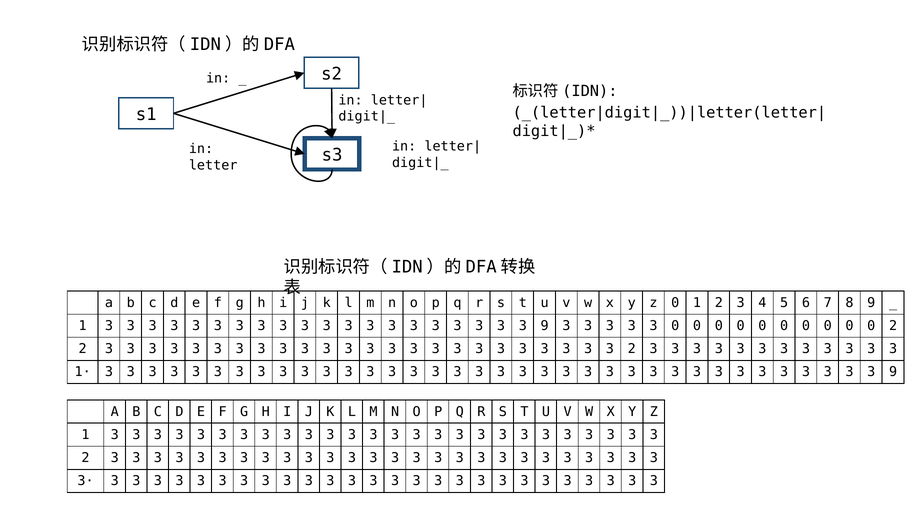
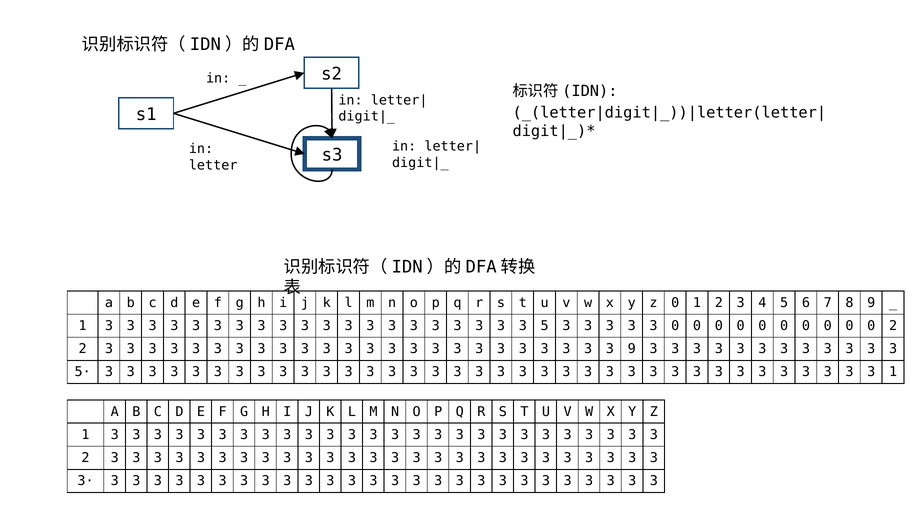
9 at (545, 326): 9 -> 5
2 at (632, 349): 2 -> 9
1·: 1· -> 5·
9 at (893, 372): 9 -> 1
